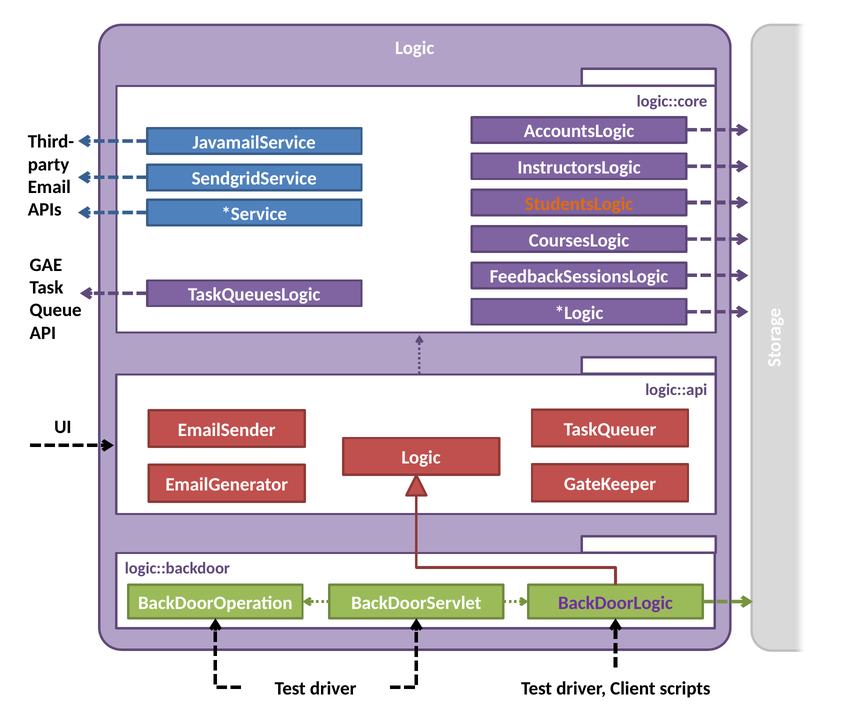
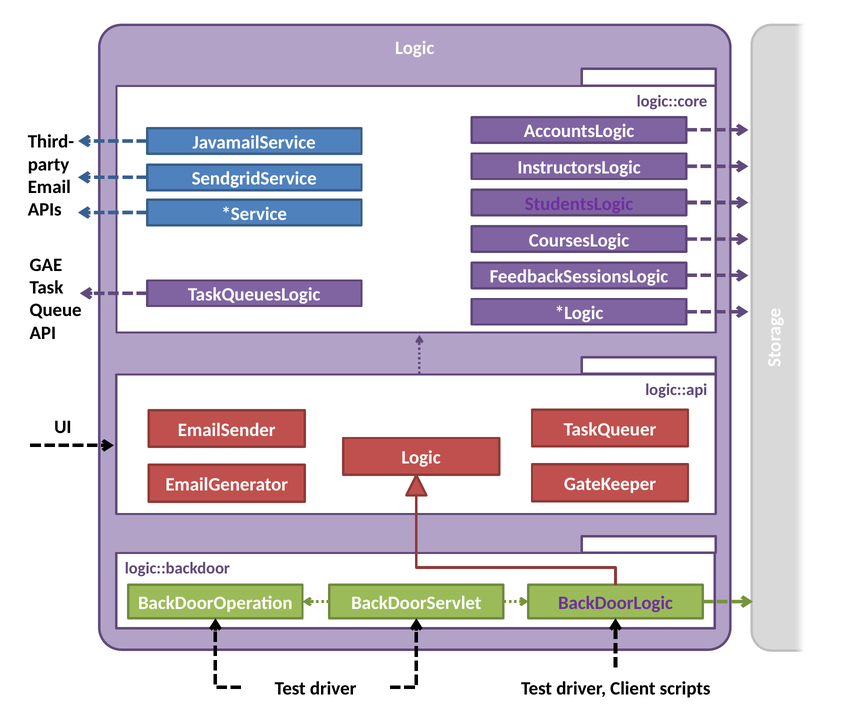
StudentsLogic colour: orange -> purple
